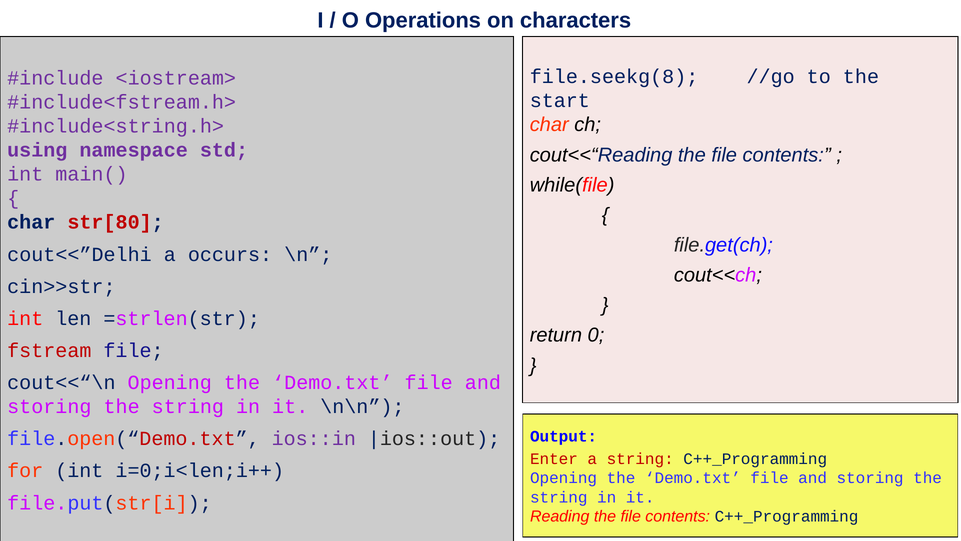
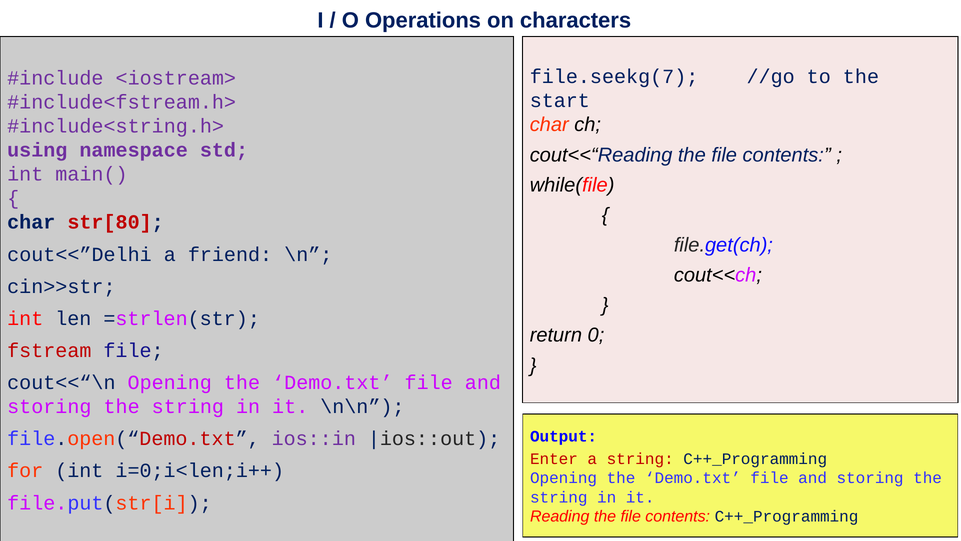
file.seekg(8: file.seekg(8 -> file.seekg(7
occurs: occurs -> friend
